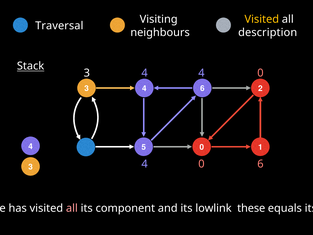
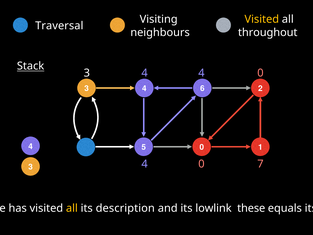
description: description -> throughout
0 6: 6 -> 7
all at (72, 208) colour: pink -> yellow
component: component -> description
